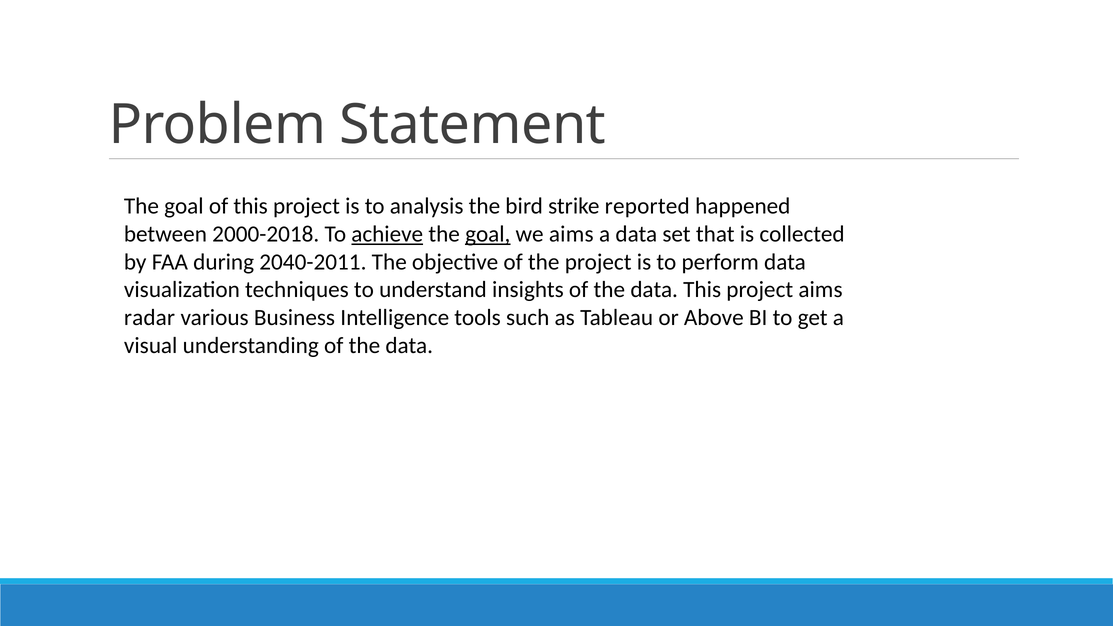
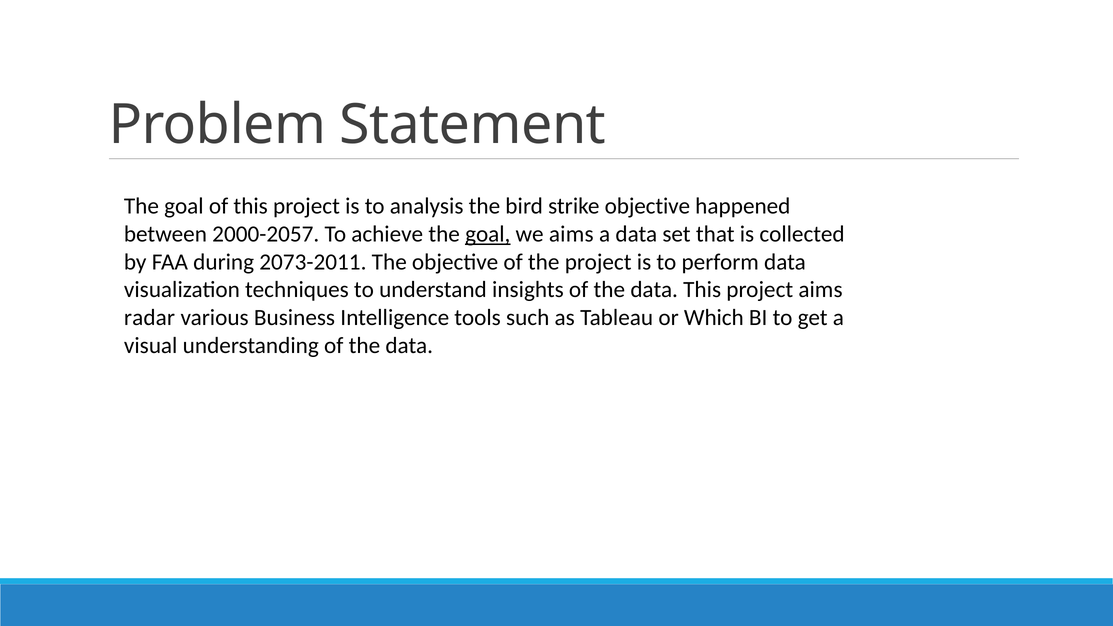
strike reported: reported -> objective
2000-2018: 2000-2018 -> 2000-2057
achieve underline: present -> none
2040-2011: 2040-2011 -> 2073-2011
Above: Above -> Which
